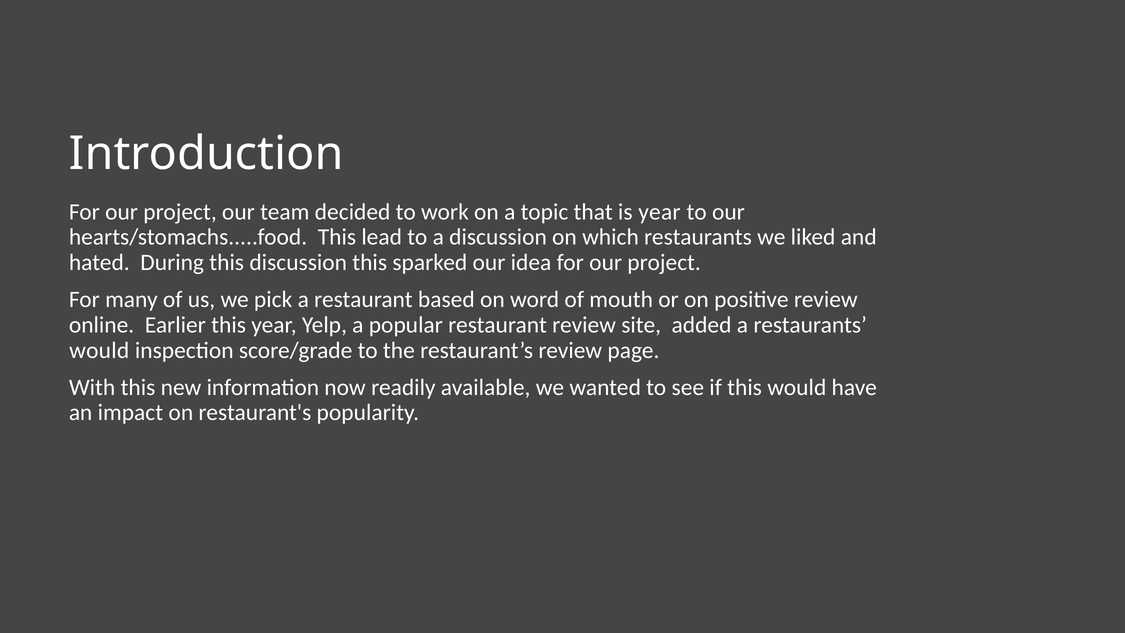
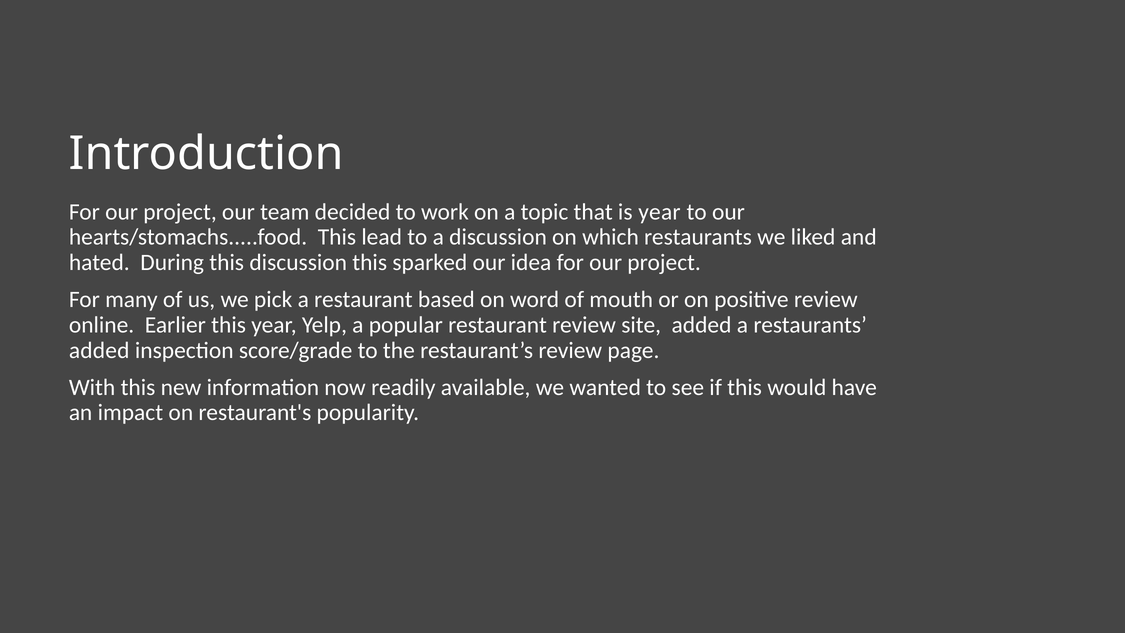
would at (99, 350): would -> added
